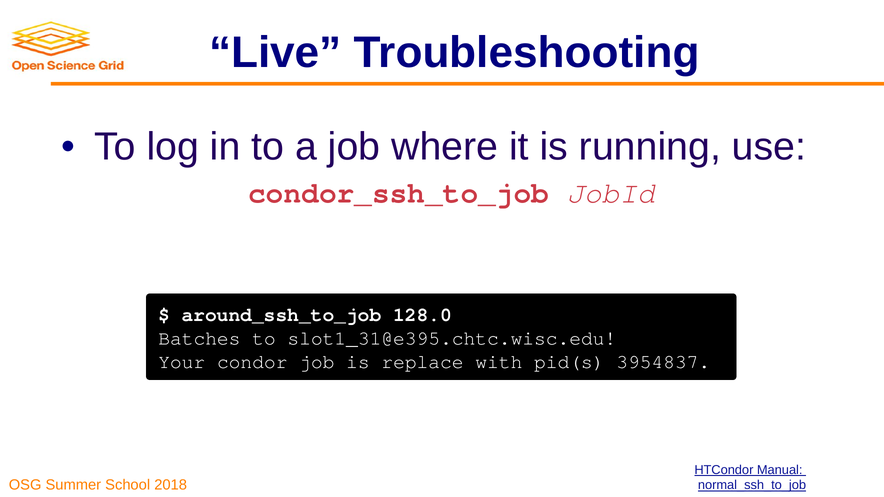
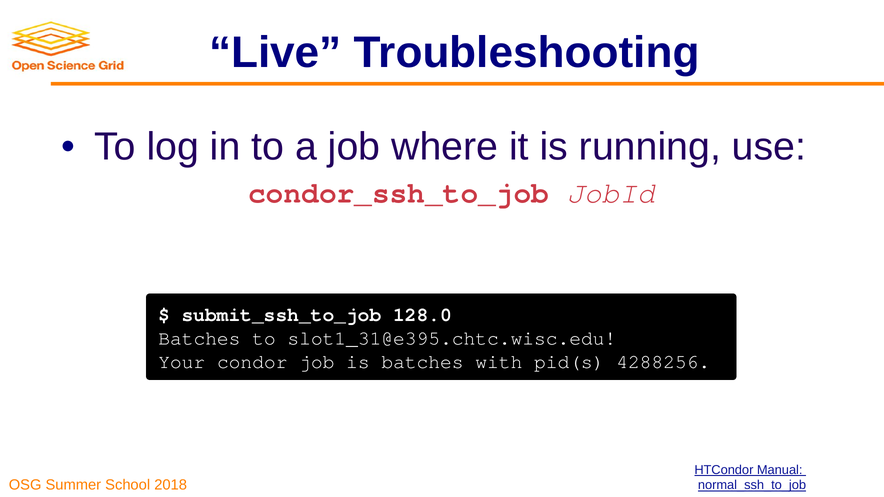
around_ssh_to_job: around_ssh_to_job -> submit_ssh_to_job
is replace: replace -> batches
3954837: 3954837 -> 4288256
